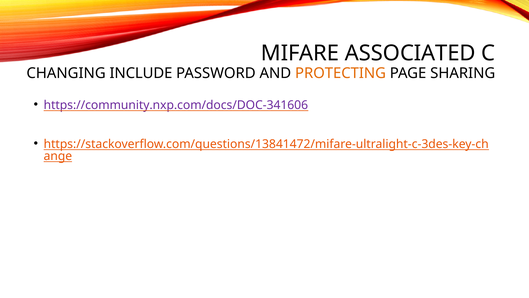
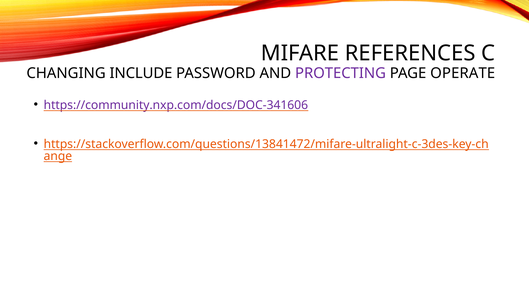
ASSOCIATED: ASSOCIATED -> REFERENCES
PROTECTING colour: orange -> purple
SHARING: SHARING -> OPERATE
